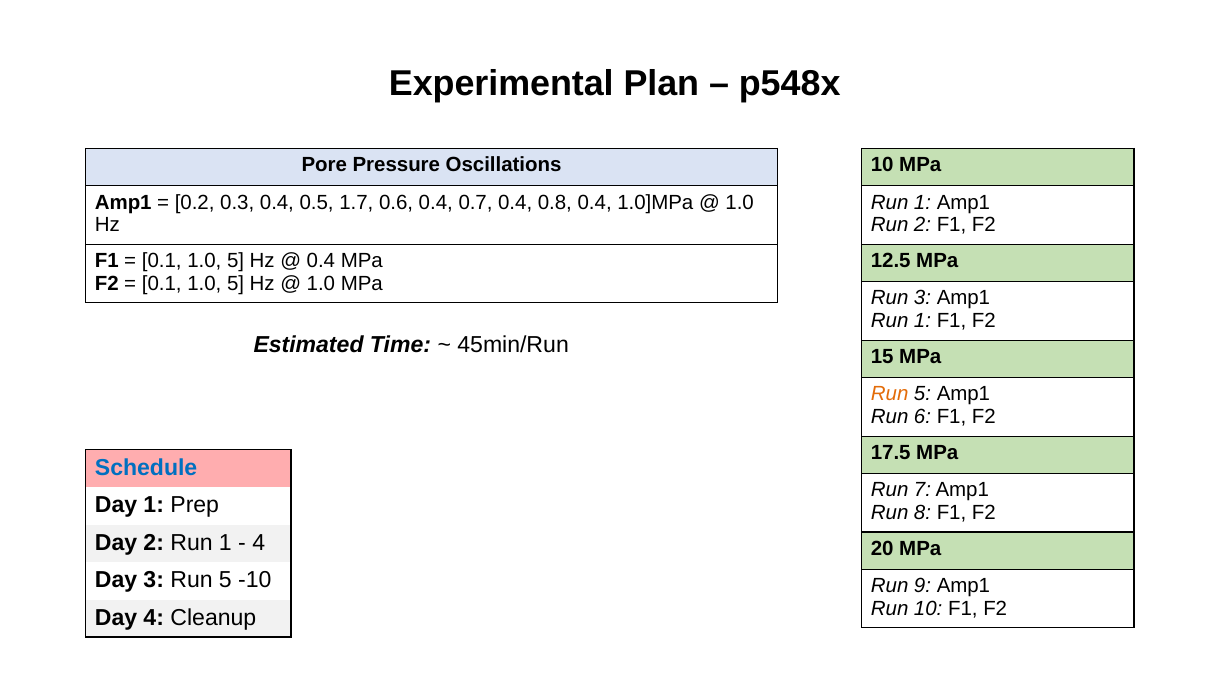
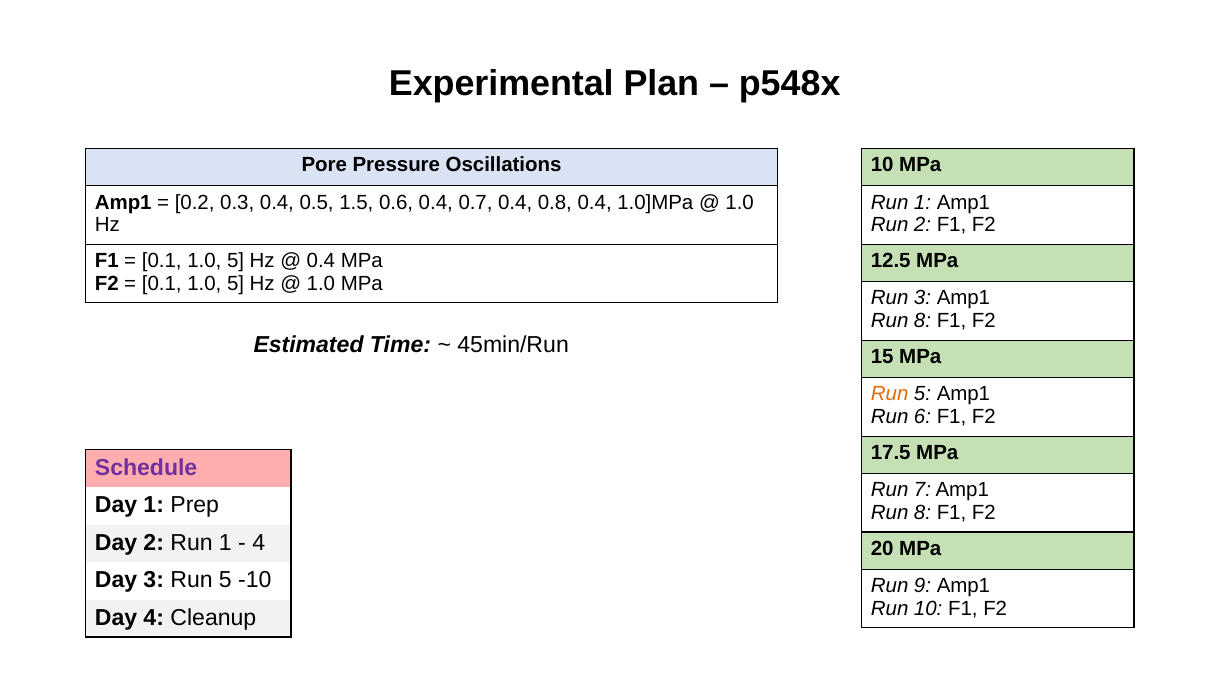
1.7: 1.7 -> 1.5
1 at (922, 321): 1 -> 8
Schedule colour: blue -> purple
